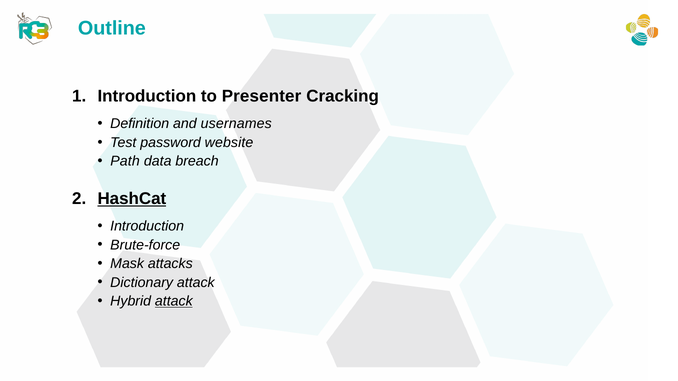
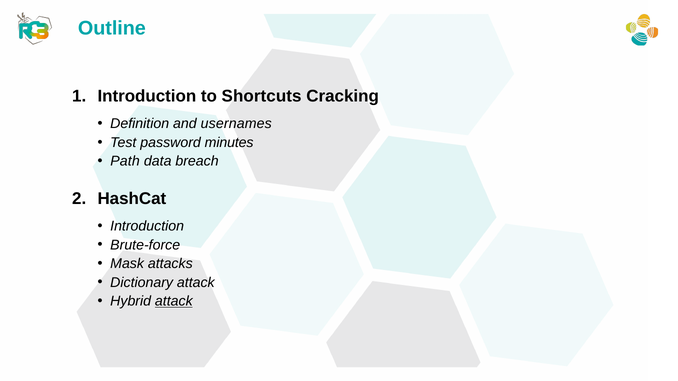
Presenter: Presenter -> Shortcuts
website: website -> minutes
HashCat underline: present -> none
